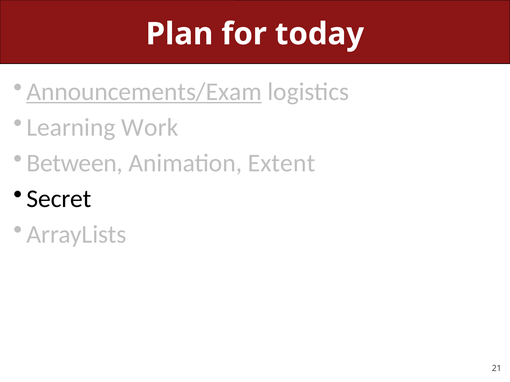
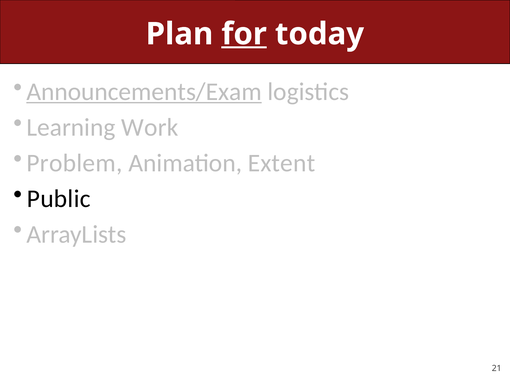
for underline: none -> present
Between: Between -> Problem
Secret: Secret -> Public
